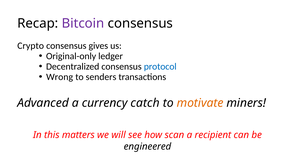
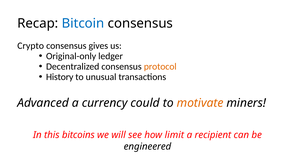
Bitcoin colour: purple -> blue
protocol colour: blue -> orange
Wrong: Wrong -> History
senders: senders -> unusual
catch: catch -> could
matters: matters -> bitcoins
scan: scan -> limit
